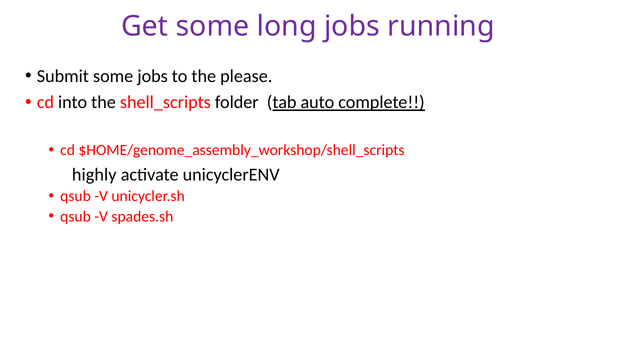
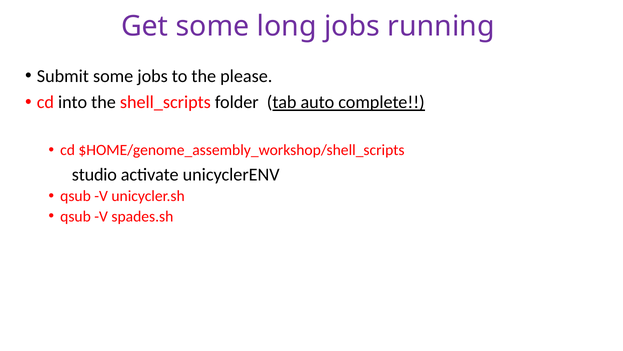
highly: highly -> studio
